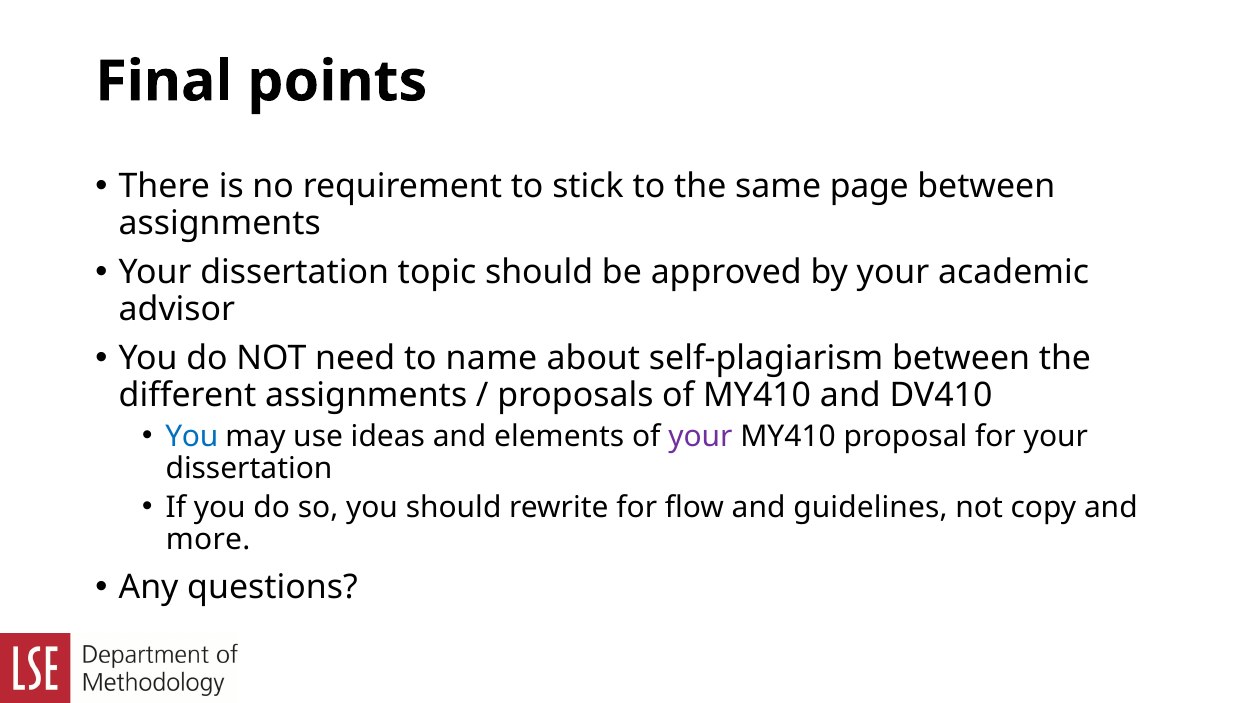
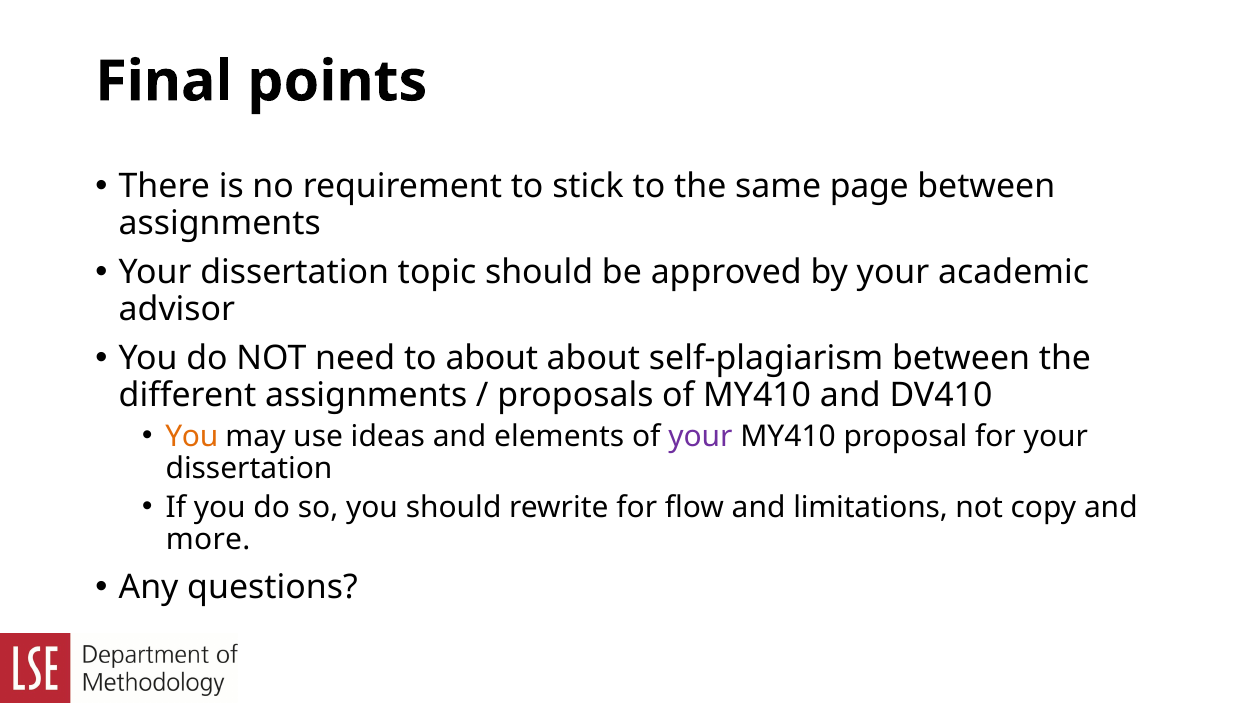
to name: name -> about
You at (192, 436) colour: blue -> orange
guidelines: guidelines -> limitations
